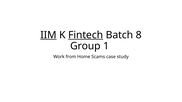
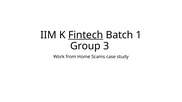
IIM underline: present -> none
8: 8 -> 1
1: 1 -> 3
